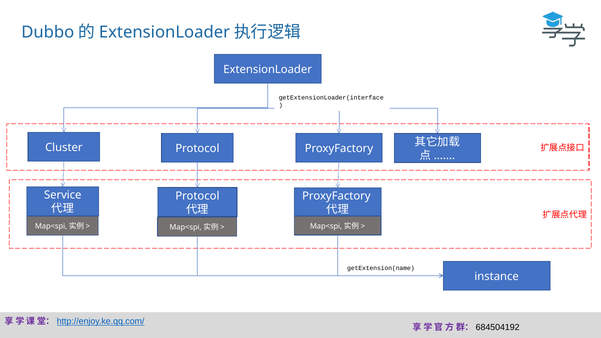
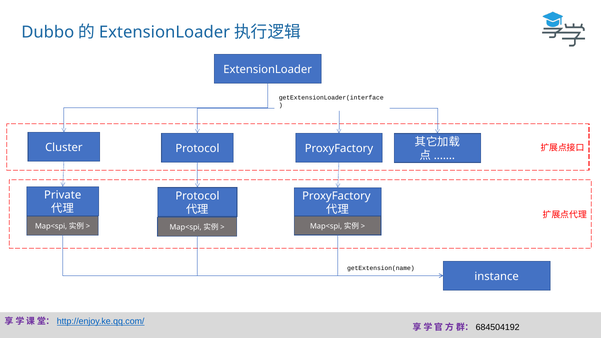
Service: Service -> Private
